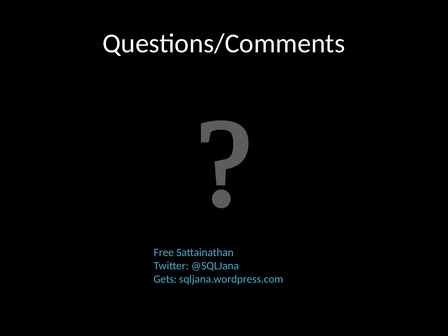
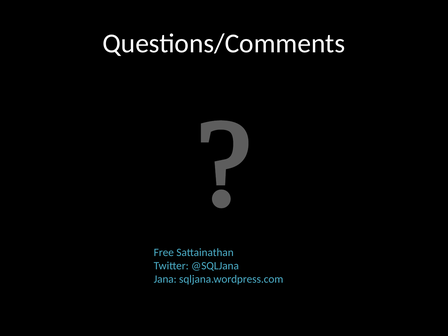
Gets: Gets -> Jana
